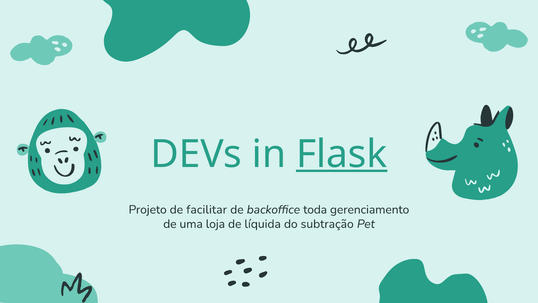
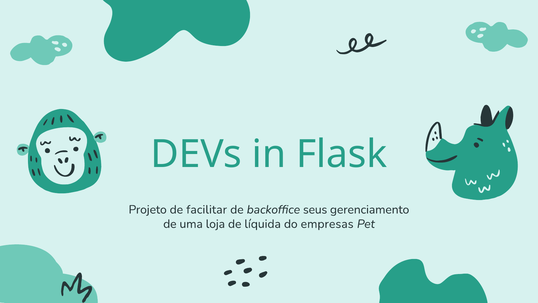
Flask underline: present -> none
toda: toda -> seus
subtração: subtração -> empresas
